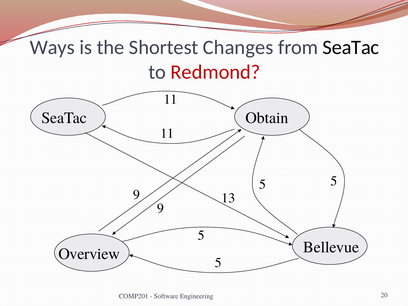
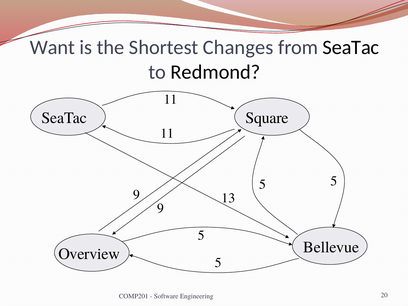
Ways: Ways -> Want
Redmond colour: red -> black
Obtain: Obtain -> Square
